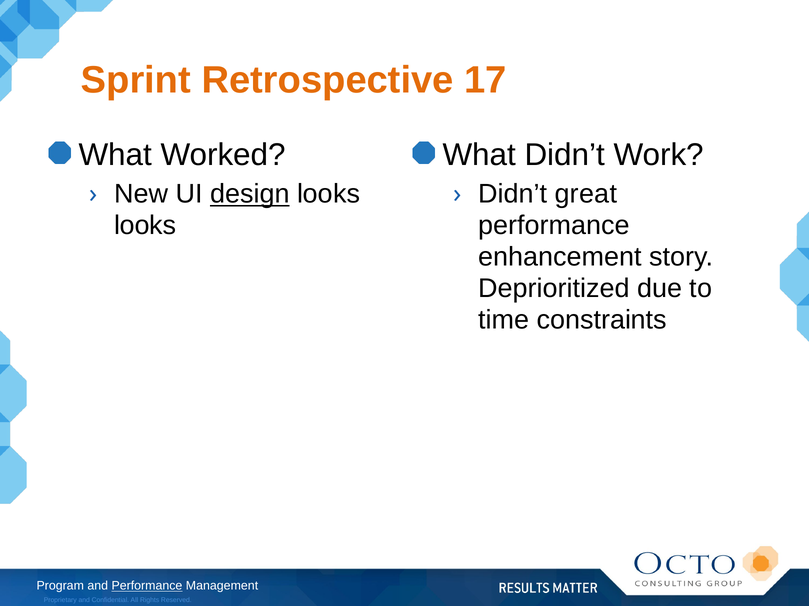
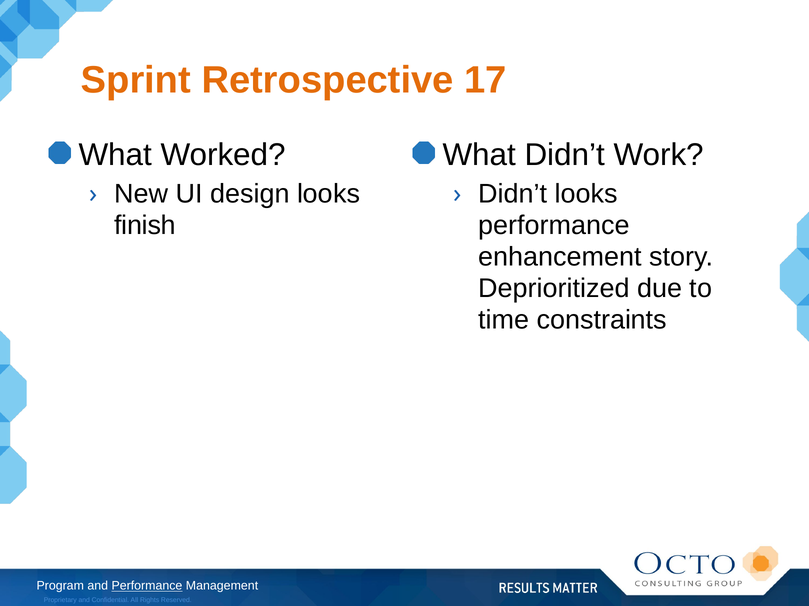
design underline: present -> none
Didn’t great: great -> looks
looks at (145, 226): looks -> finish
